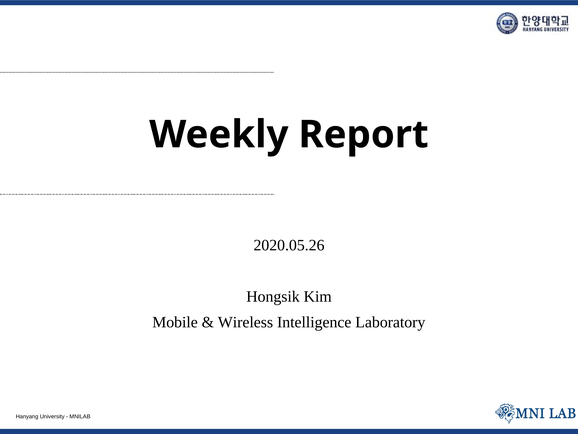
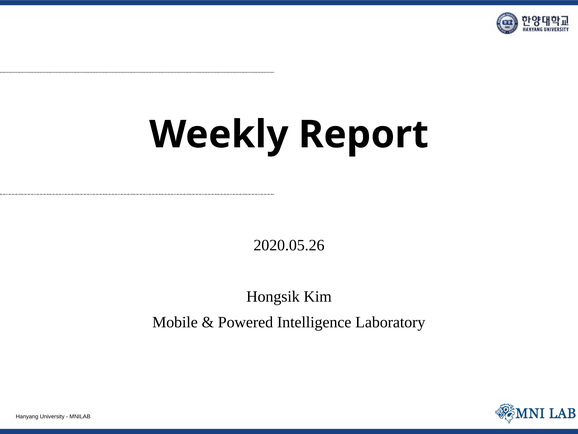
Wireless: Wireless -> Powered
